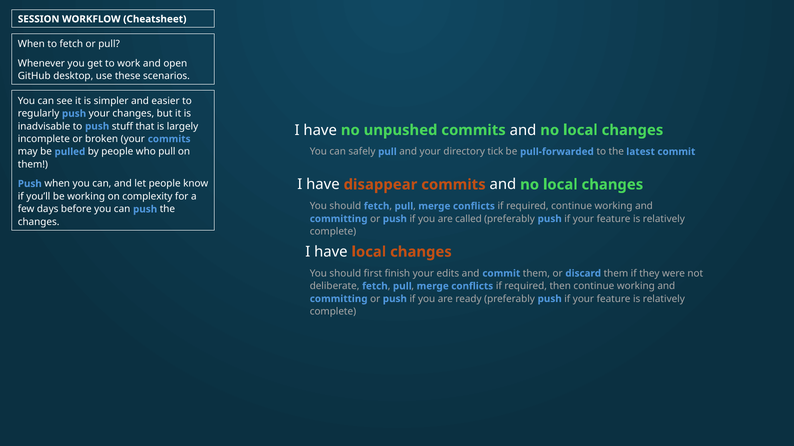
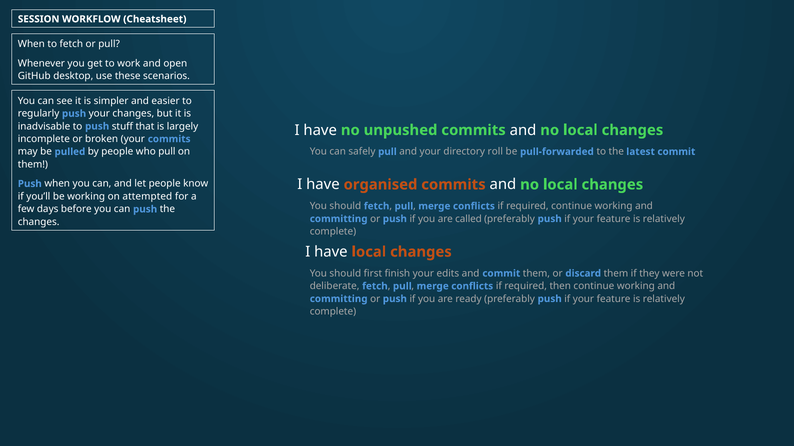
tick: tick -> roll
disappear: disappear -> organised
complexity: complexity -> attempted
